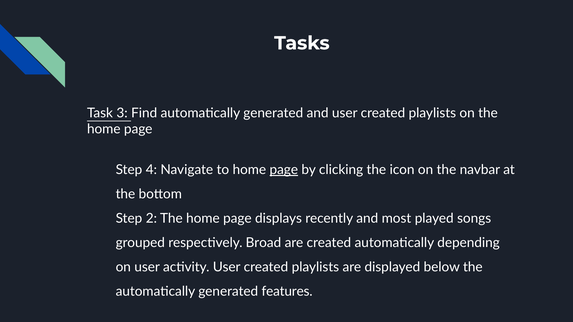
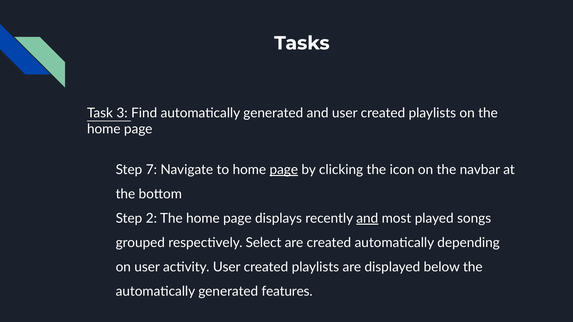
4: 4 -> 7
and at (367, 219) underline: none -> present
Broad: Broad -> Select
